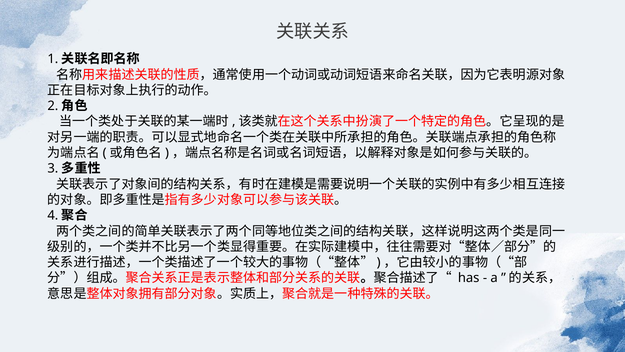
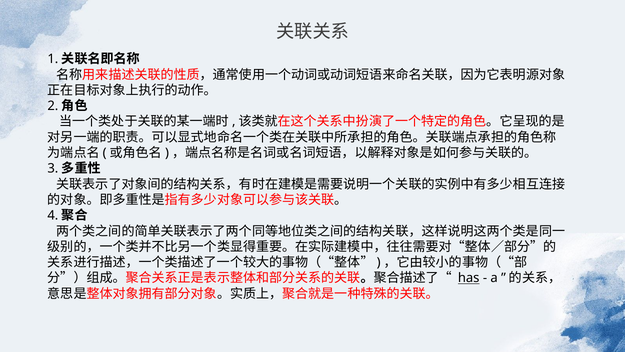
has underline: none -> present
